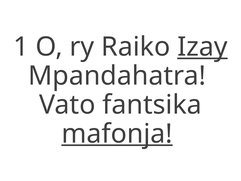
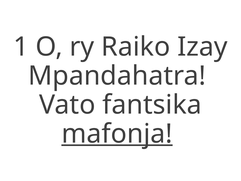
Izay underline: present -> none
